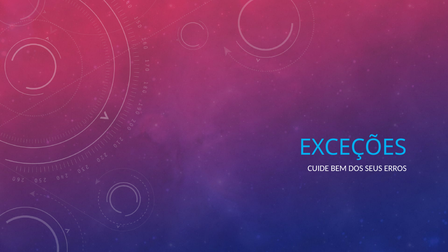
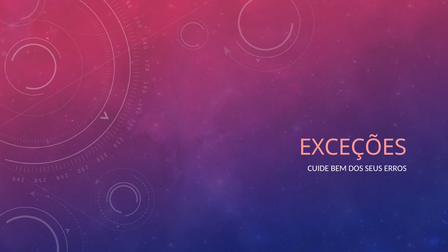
EXCEÇÕES colour: light blue -> pink
